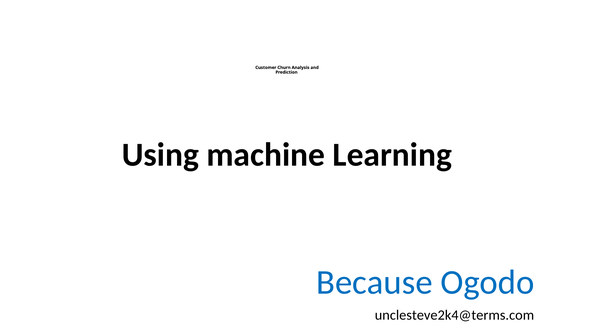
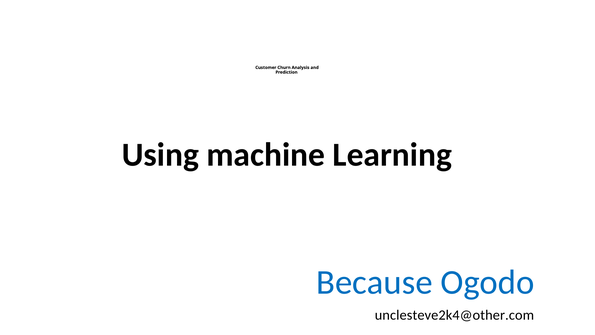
unclesteve2k4@terms.com: unclesteve2k4@terms.com -> unclesteve2k4@other.com
